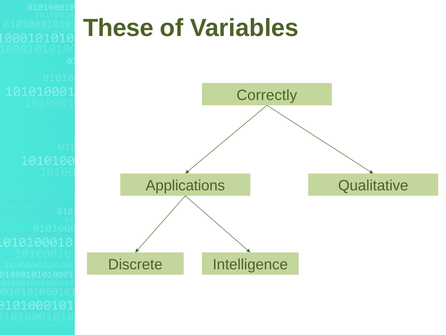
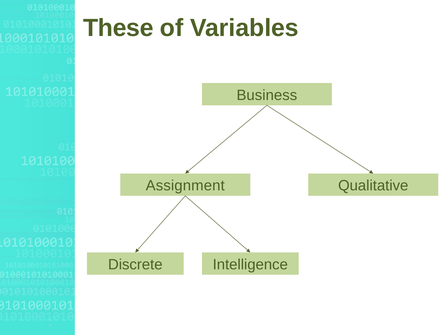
Correctly: Correctly -> Business
Applications: Applications -> Assignment
